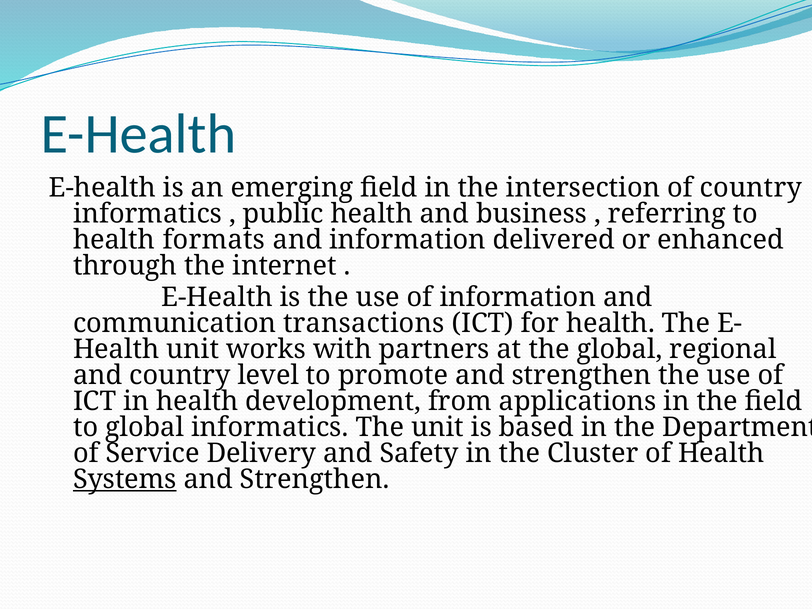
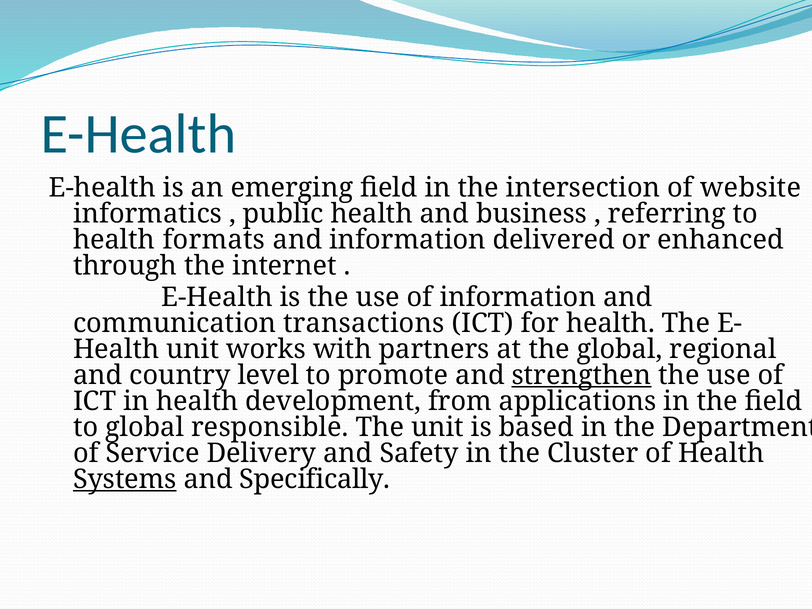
of country: country -> website
strengthen at (582, 375) underline: none -> present
global informatics: informatics -> responsible
Strengthen at (315, 479): Strengthen -> Specifically
